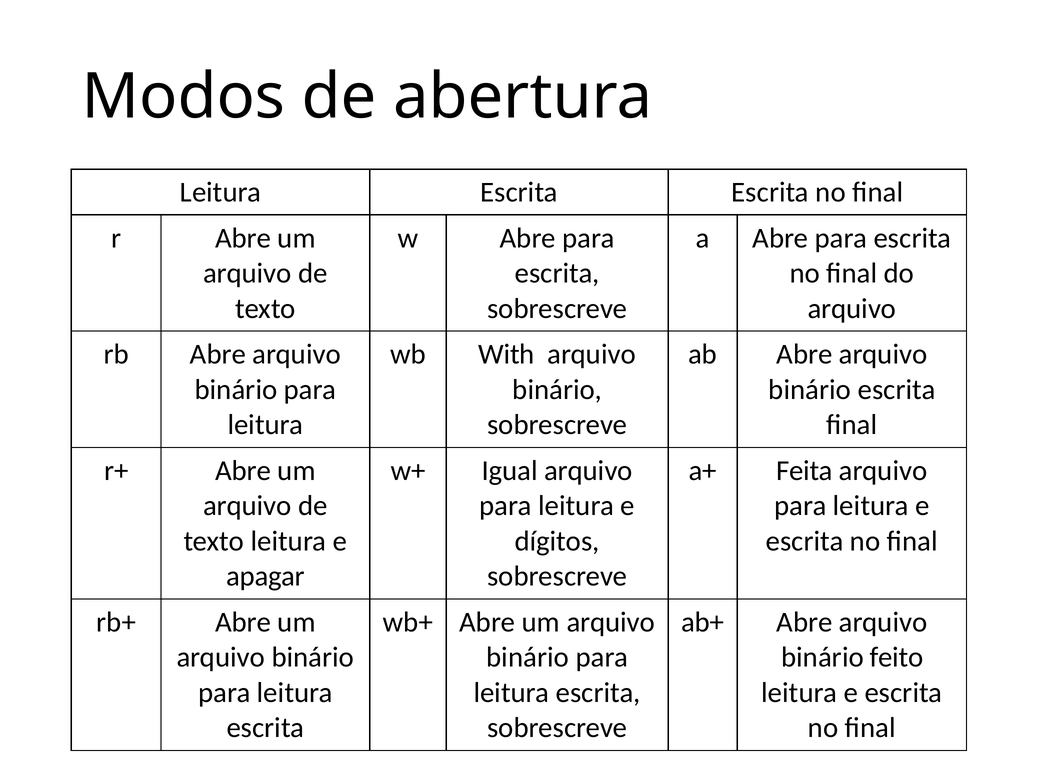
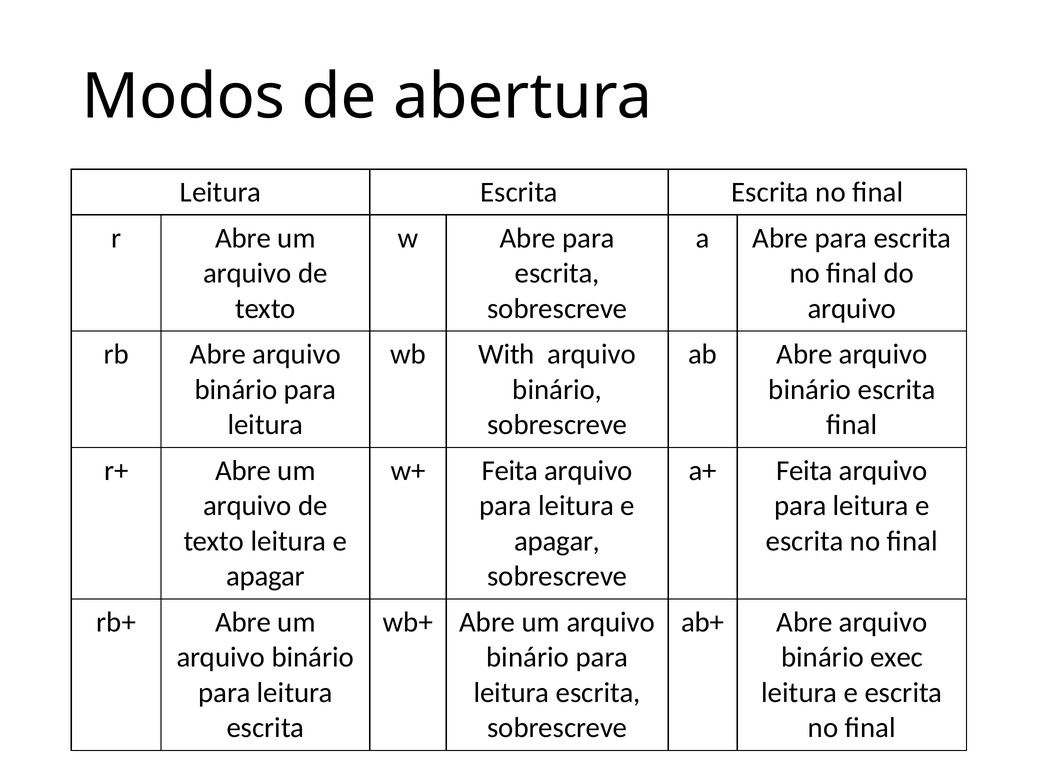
w+ Igual: Igual -> Feita
dígitos at (557, 541): dígitos -> apagar
feito: feito -> exec
